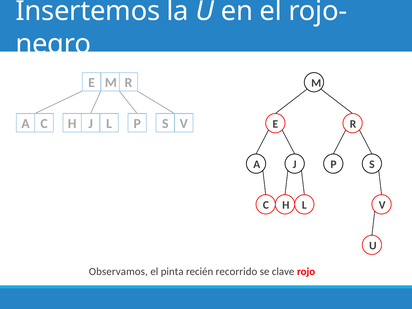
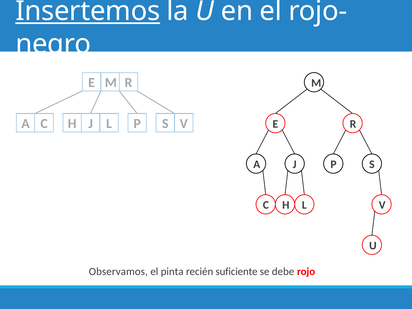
Insertemos underline: none -> present
recorrido: recorrido -> suficiente
clave: clave -> debe
